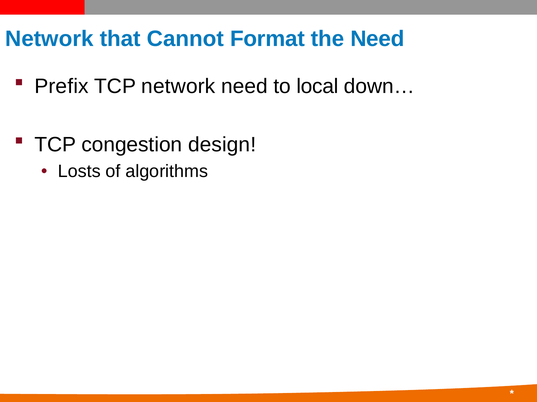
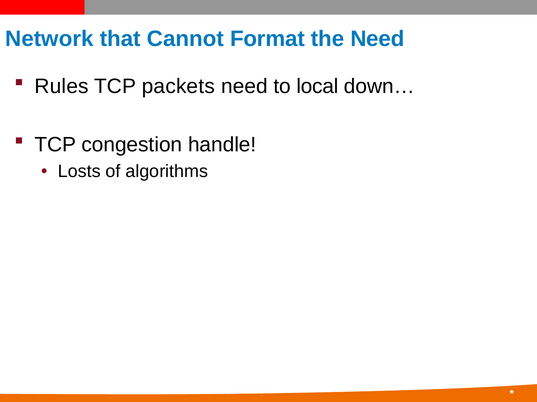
Prefix: Prefix -> Rules
TCP network: network -> packets
design: design -> handle
